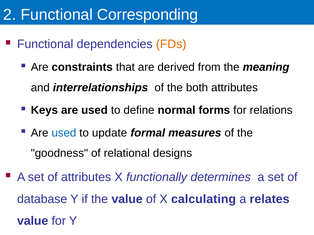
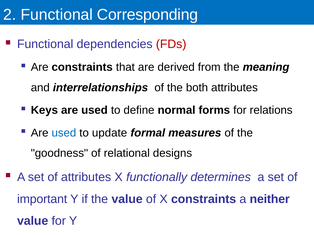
FDs colour: orange -> red
database: database -> important
X calculating: calculating -> constraints
relates: relates -> neither
